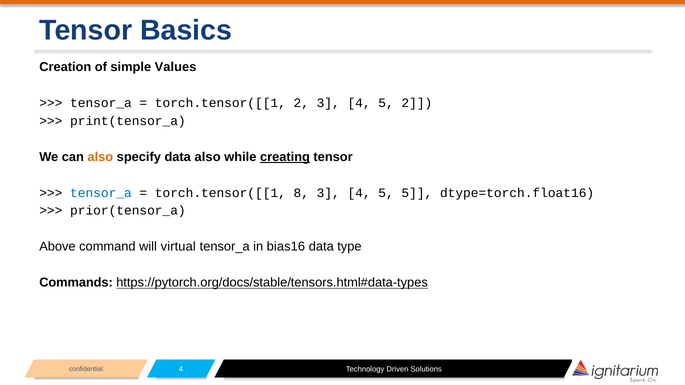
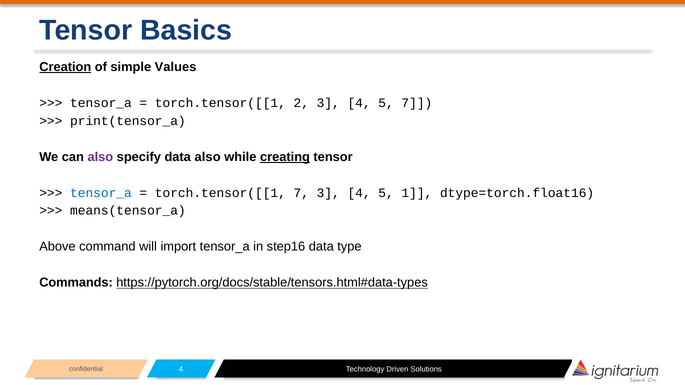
Creation underline: none -> present
5 2: 2 -> 7
also at (100, 157) colour: orange -> purple
torch.tensor([[1 8: 8 -> 7
5 5: 5 -> 1
prior(tensor_a: prior(tensor_a -> means(tensor_a
virtual: virtual -> import
bias16: bias16 -> step16
